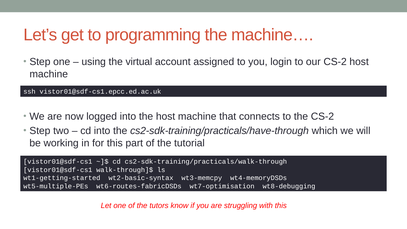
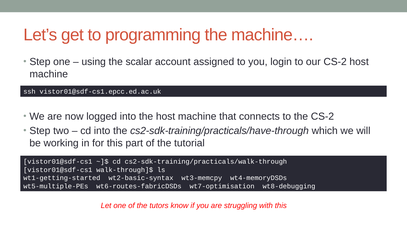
virtual: virtual -> scalar
